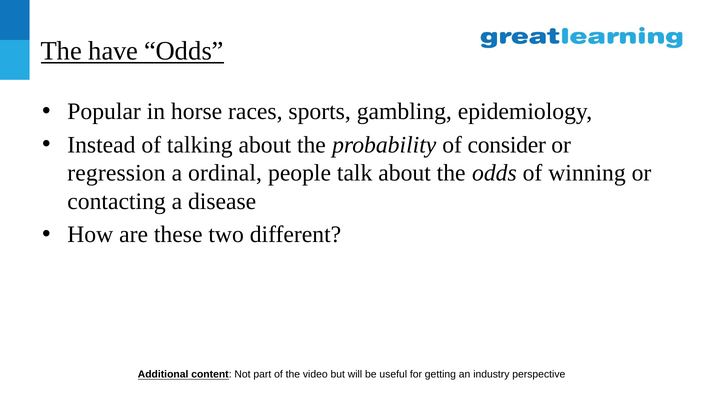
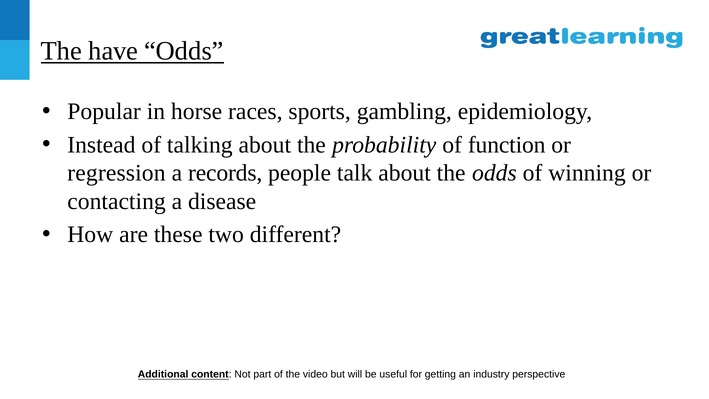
consider: consider -> function
ordinal: ordinal -> records
